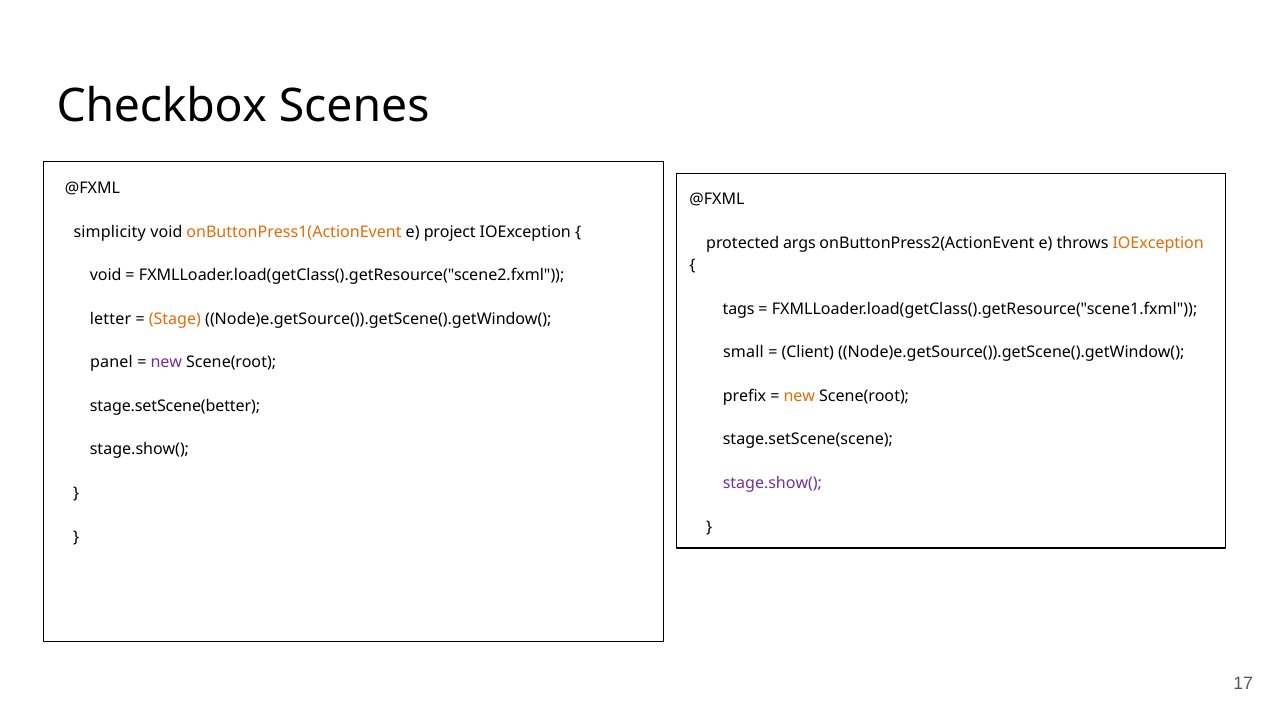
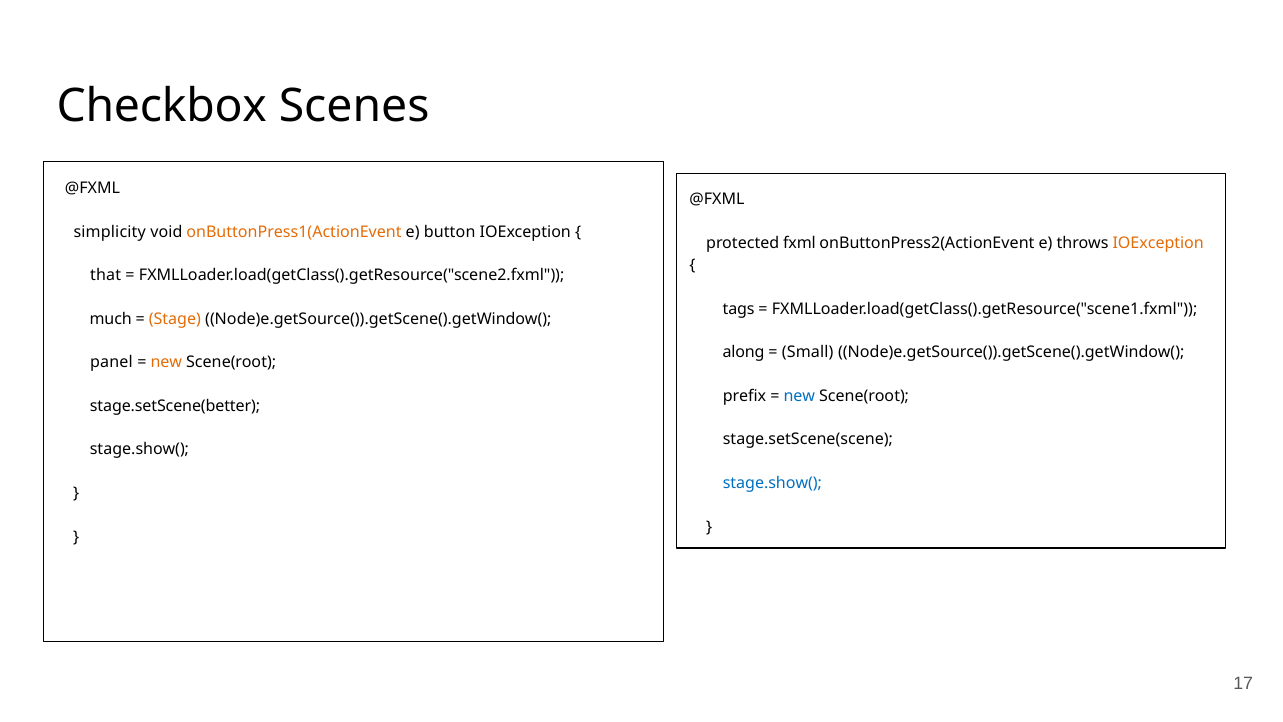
project: project -> button
args: args -> fxml
void at (106, 275): void -> that
letter: letter -> much
small: small -> along
Client: Client -> Small
new at (166, 362) colour: purple -> orange
new at (799, 396) colour: orange -> blue
stage.show( at (772, 483) colour: purple -> blue
